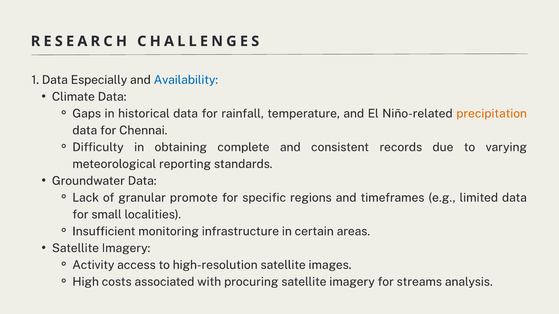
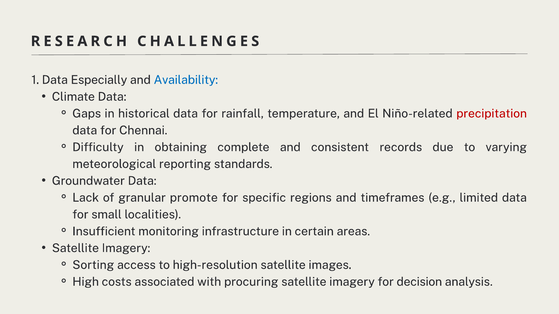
precipitation colour: orange -> red
Activity: Activity -> Sorting
streams: streams -> decision
